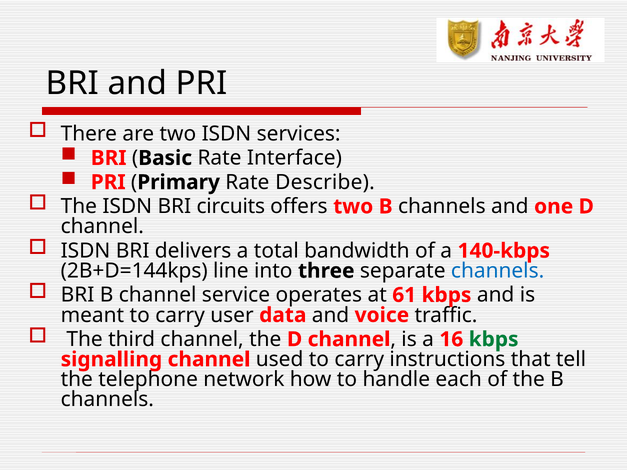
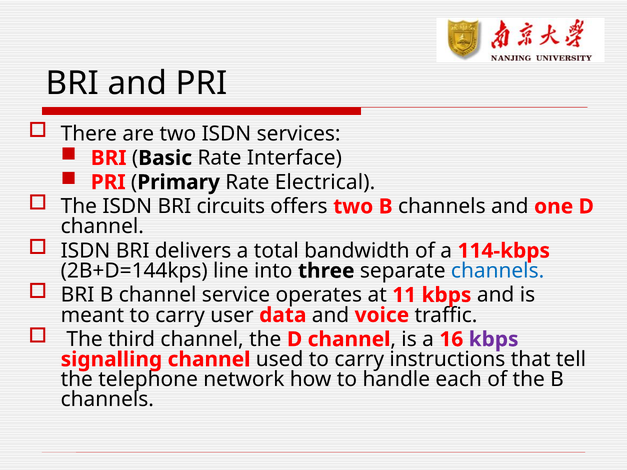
Describe: Describe -> Electrical
140-kbps: 140-kbps -> 114-kbps
61: 61 -> 11
kbps at (494, 340) colour: green -> purple
